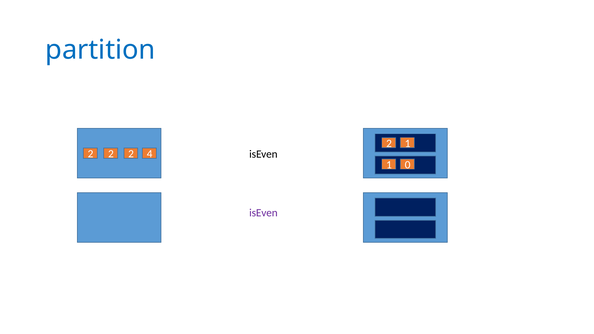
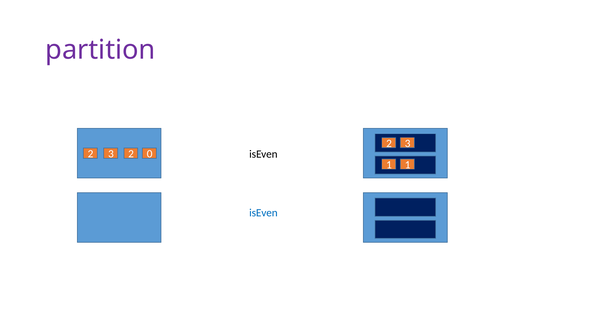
partition colour: blue -> purple
1 at (408, 143): 1 -> 3
2 at (111, 154): 2 -> 3
4: 4 -> 0
1 0: 0 -> 1
isEven at (263, 213) colour: purple -> blue
